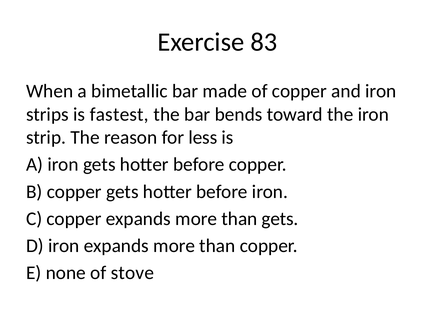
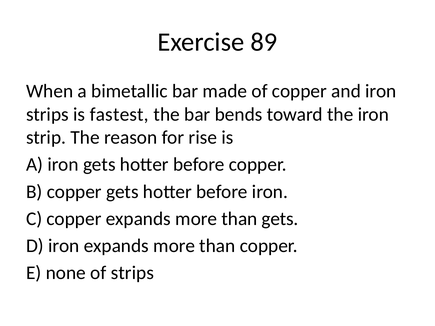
83: 83 -> 89
less: less -> rise
of stove: stove -> strips
